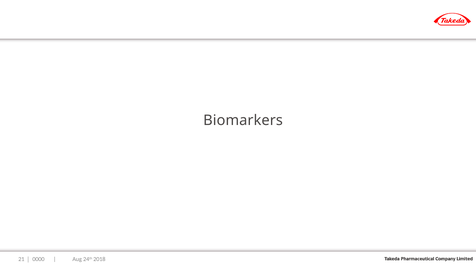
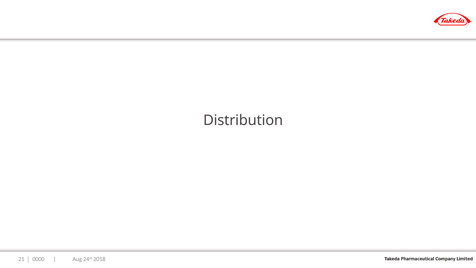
Biomarkers: Biomarkers -> Distribution
